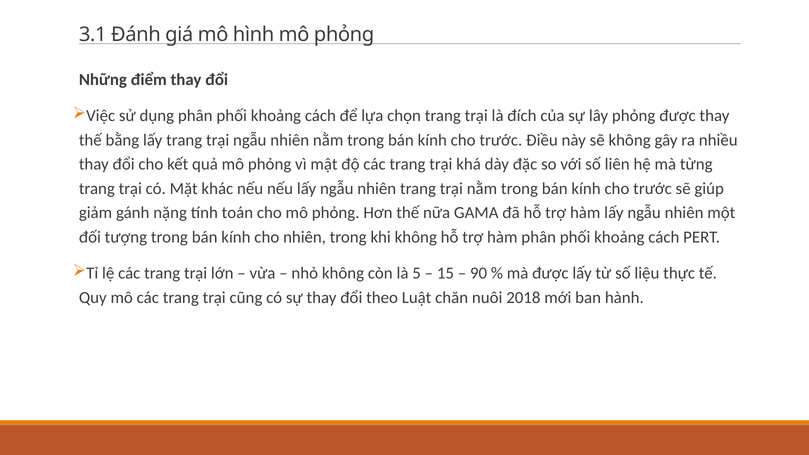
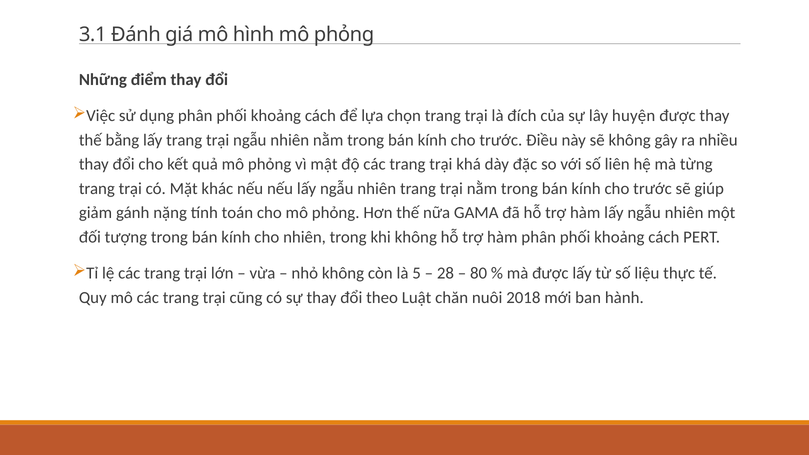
lây phỏng: phỏng -> huyện
15: 15 -> 28
90: 90 -> 80
